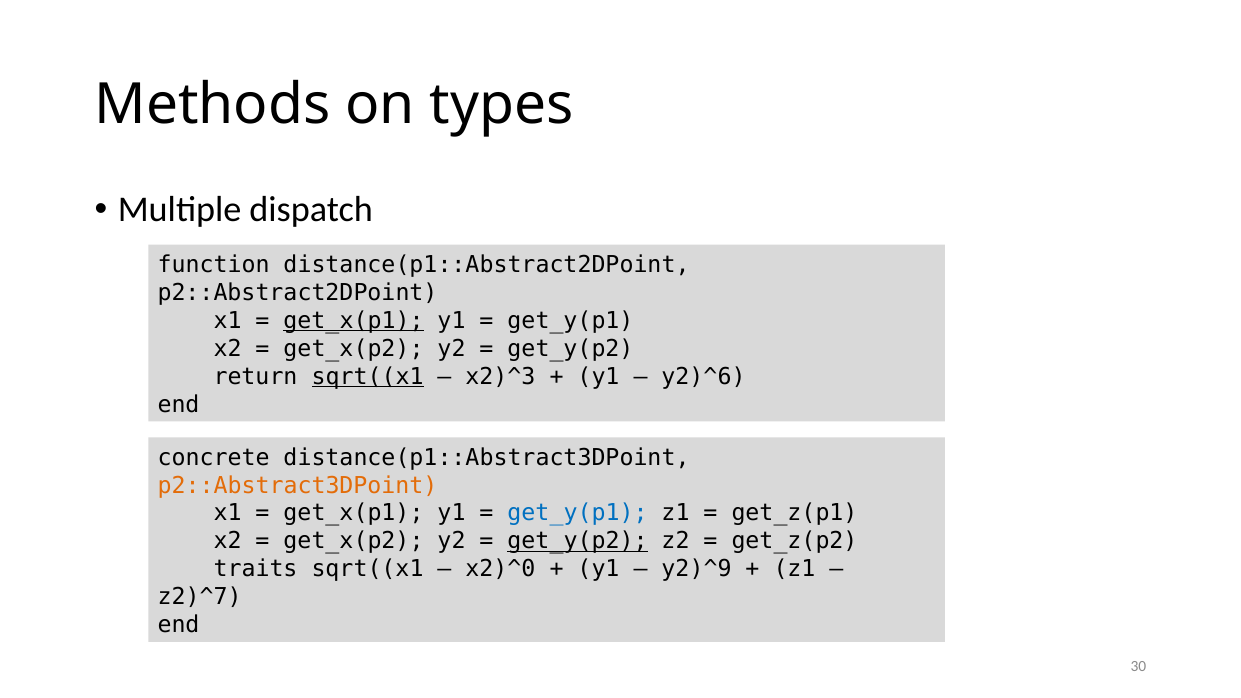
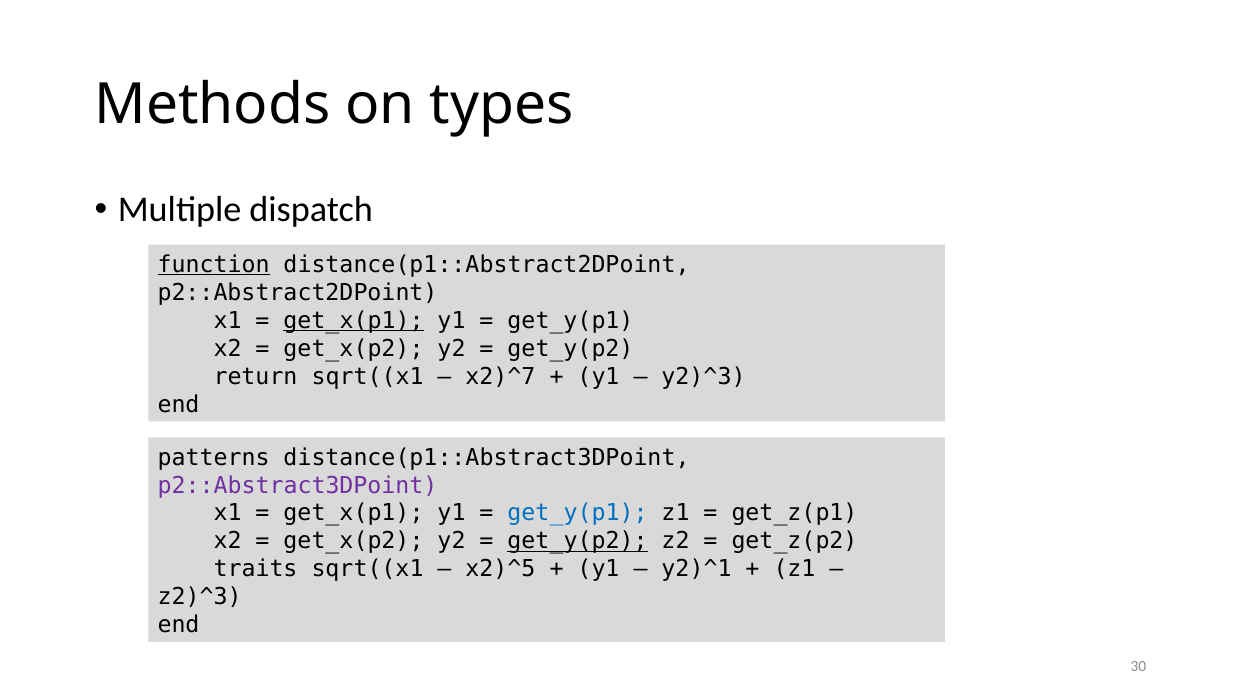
function underline: none -> present
sqrt((x1 at (368, 376) underline: present -> none
x2)^3: x2)^3 -> x2)^7
y2)^6: y2)^6 -> y2)^3
concrete: concrete -> patterns
p2::Abstract3DPoint colour: orange -> purple
x2)^0: x2)^0 -> x2)^5
y2)^9: y2)^9 -> y2)^1
z2)^7: z2)^7 -> z2)^3
